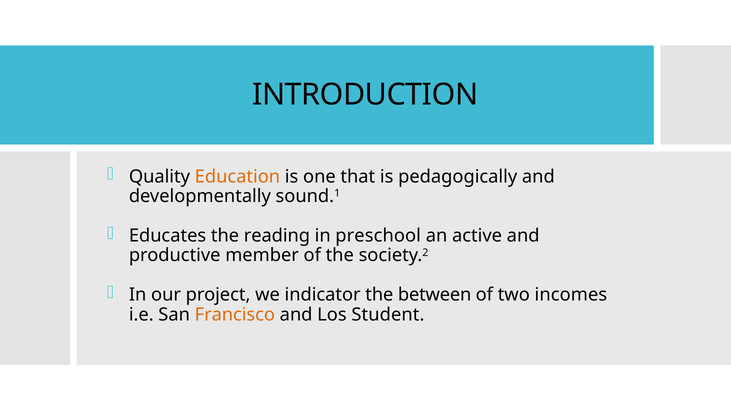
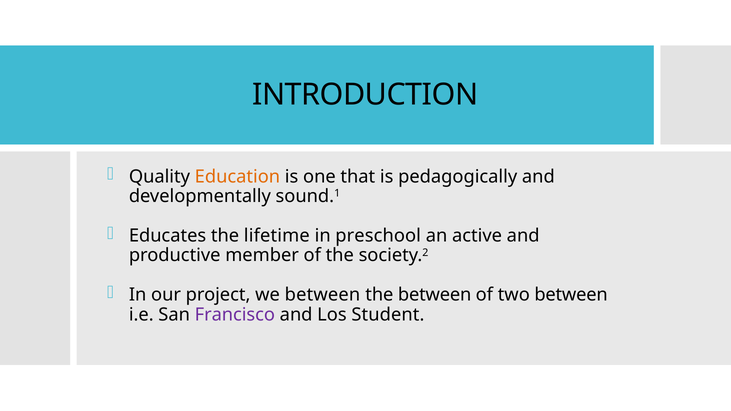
reading: reading -> lifetime
we indicator: indicator -> between
two incomes: incomes -> between
Francisco colour: orange -> purple
